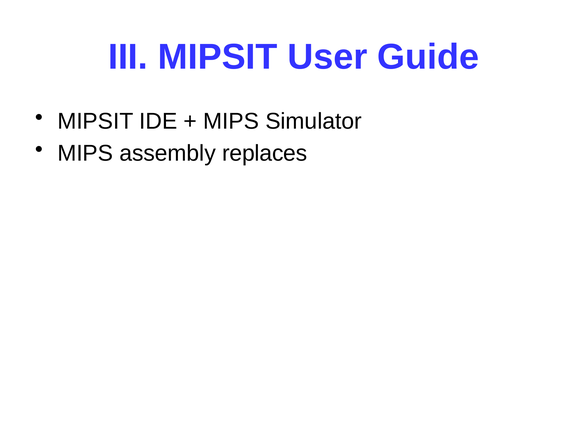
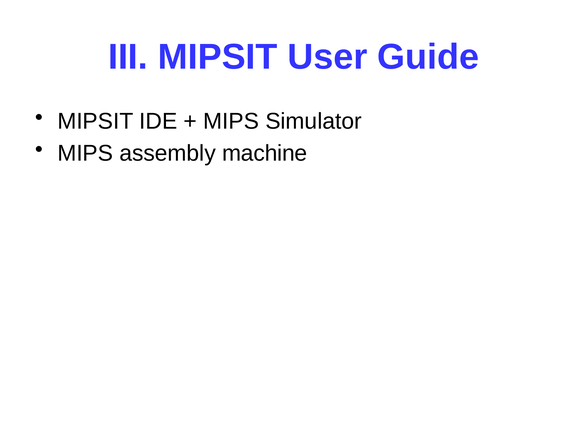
replaces: replaces -> machine
